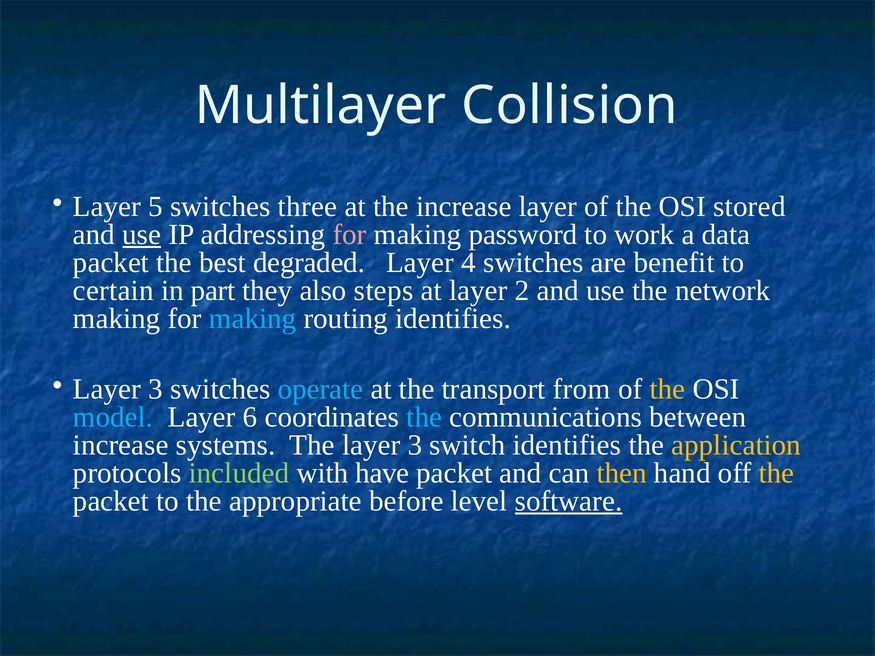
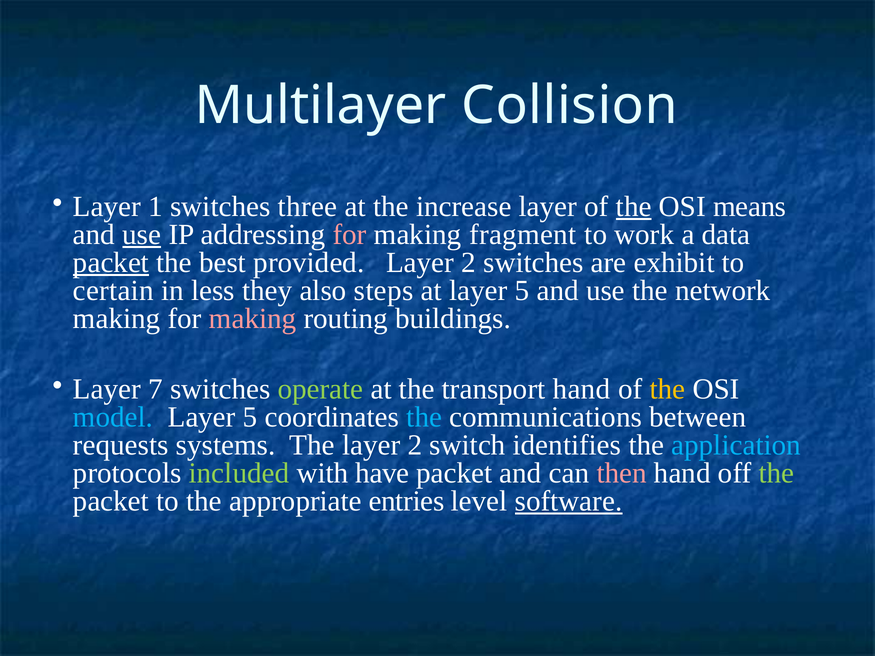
5: 5 -> 1
the at (634, 207) underline: none -> present
stored: stored -> means
password: password -> fragment
packet at (111, 263) underline: none -> present
degraded: degraded -> provided
4 at (469, 263): 4 -> 2
benefit: benefit -> exhibit
part: part -> less
at layer 2: 2 -> 5
making at (253, 319) colour: light blue -> pink
routing identifies: identifies -> buildings
3 at (155, 389): 3 -> 7
operate colour: light blue -> light green
transport from: from -> hand
6 at (250, 417): 6 -> 5
increase at (121, 445): increase -> requests
The layer 3: 3 -> 2
application colour: yellow -> light blue
then colour: yellow -> pink
the at (776, 473) colour: yellow -> light green
before: before -> entries
